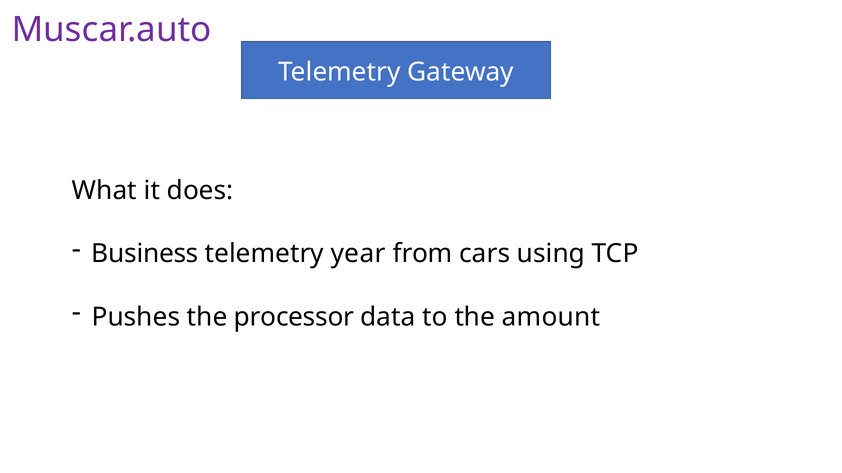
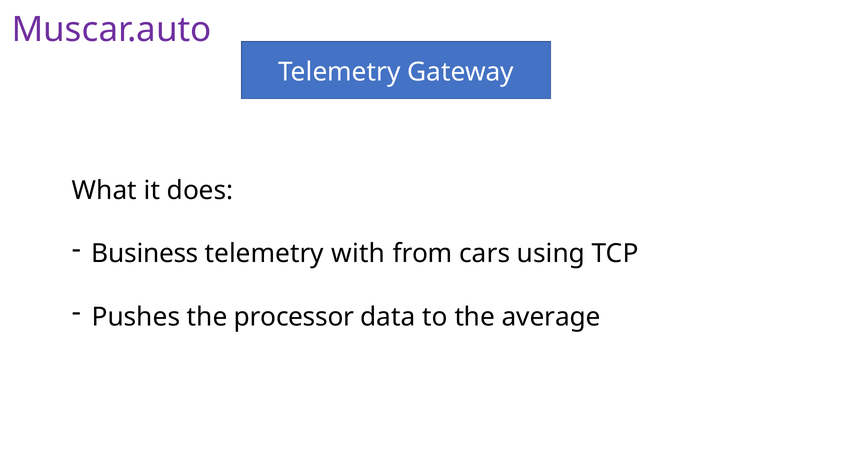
year: year -> with
amount: amount -> average
